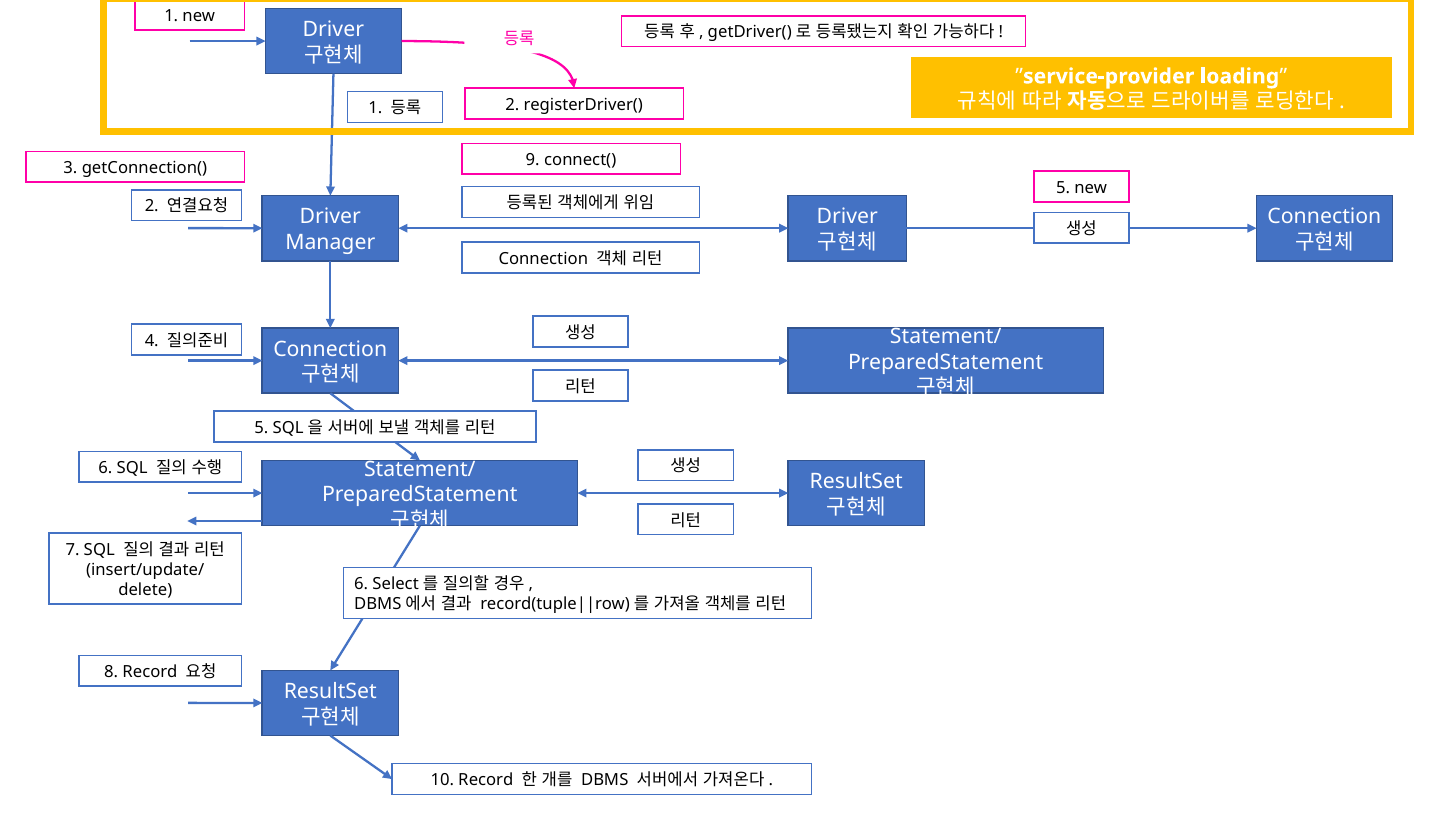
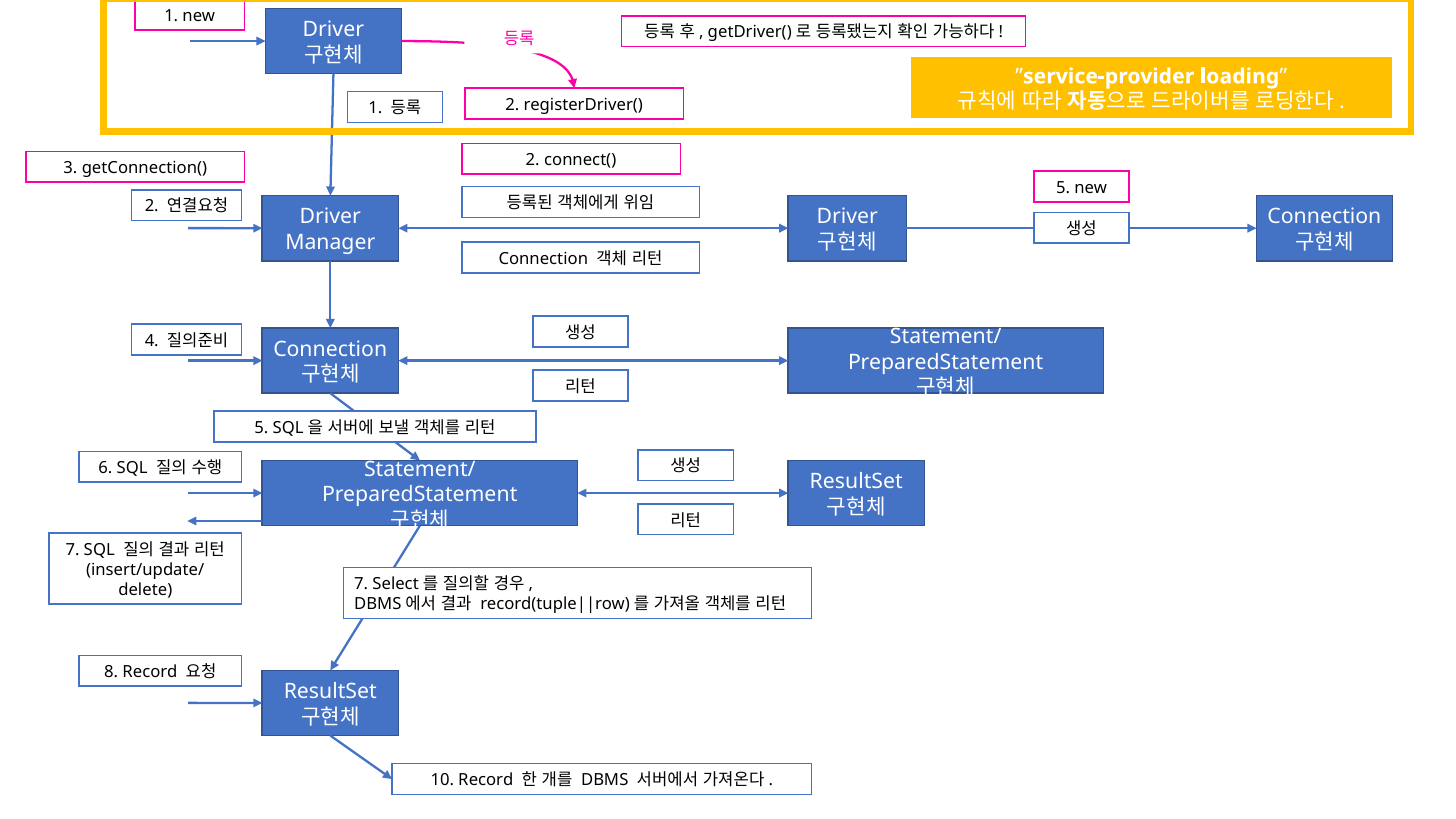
getConnection( 9: 9 -> 2
6 at (361, 584): 6 -> 7
